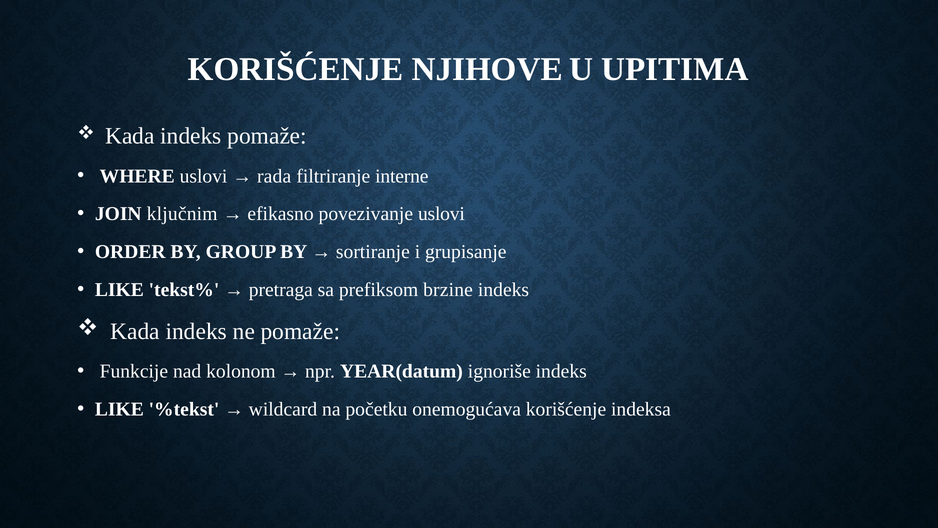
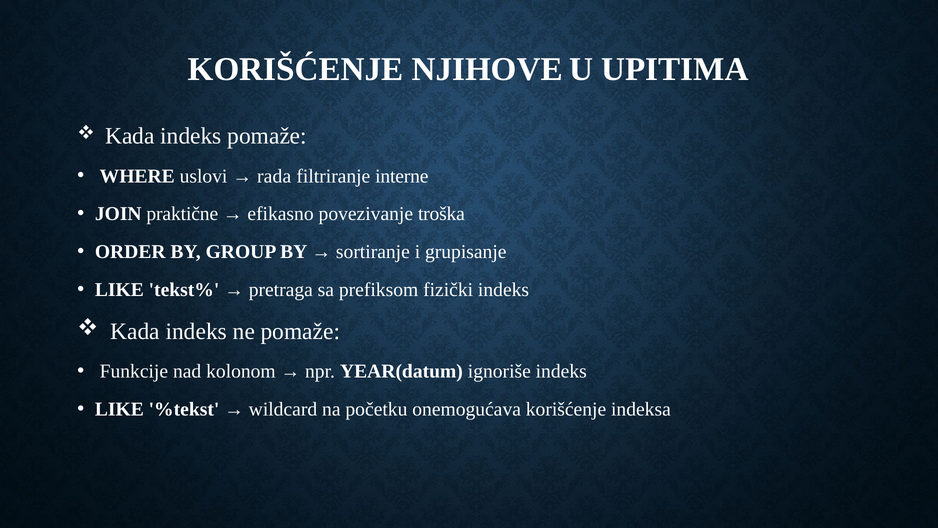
ključnim: ključnim -> praktične
povezivanje uslovi: uslovi -> troška
brzine: brzine -> fizički
